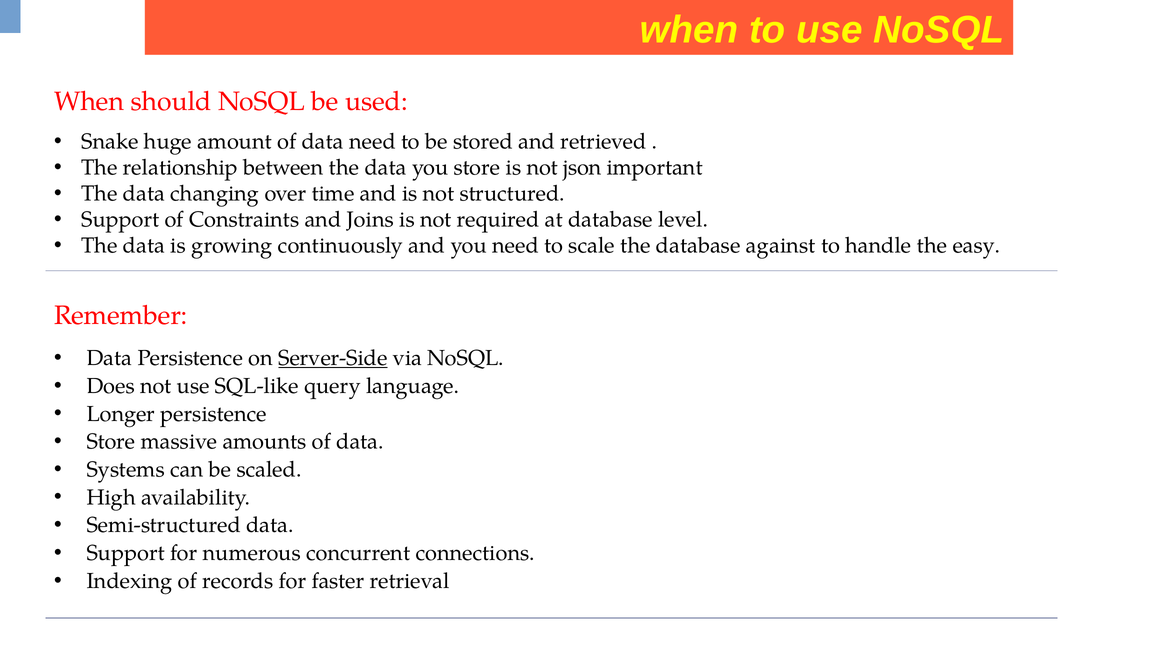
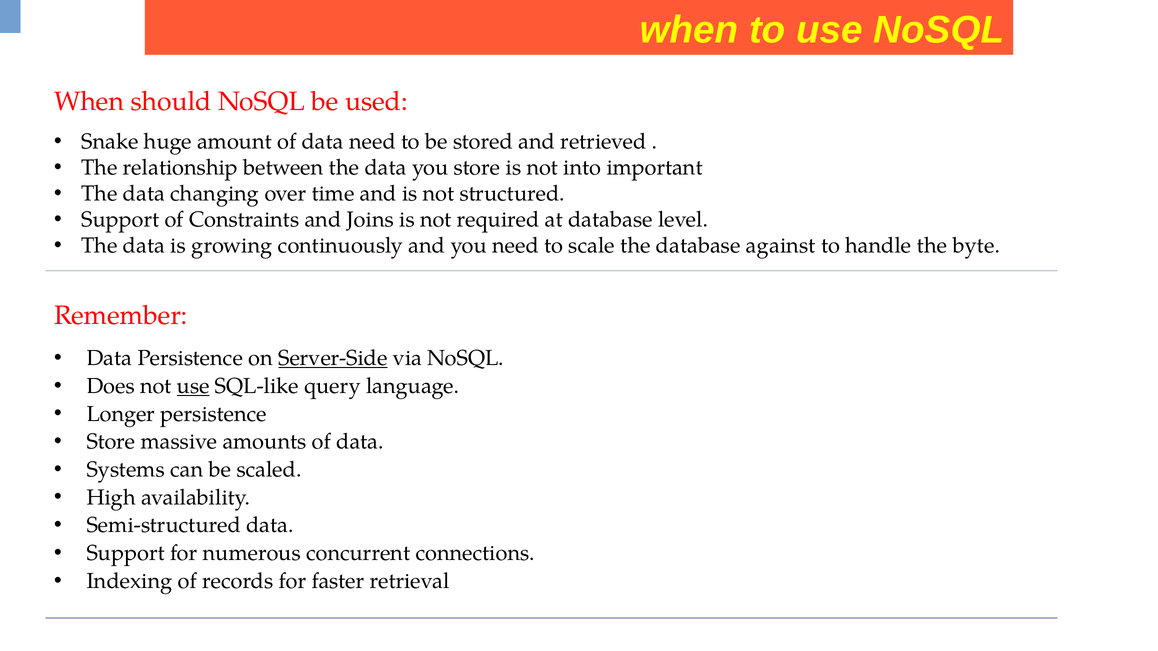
json: json -> into
easy: easy -> byte
use at (193, 386) underline: none -> present
